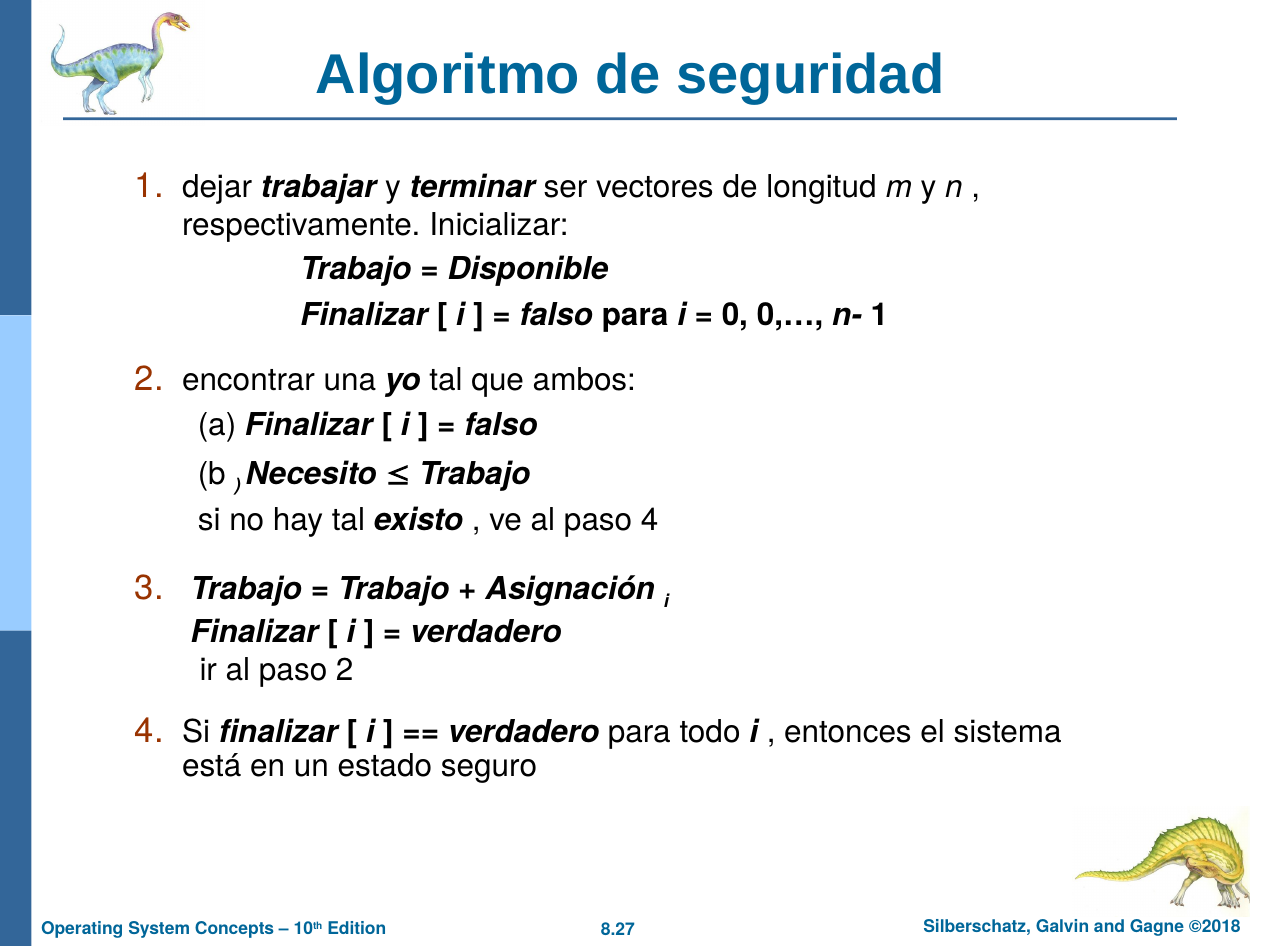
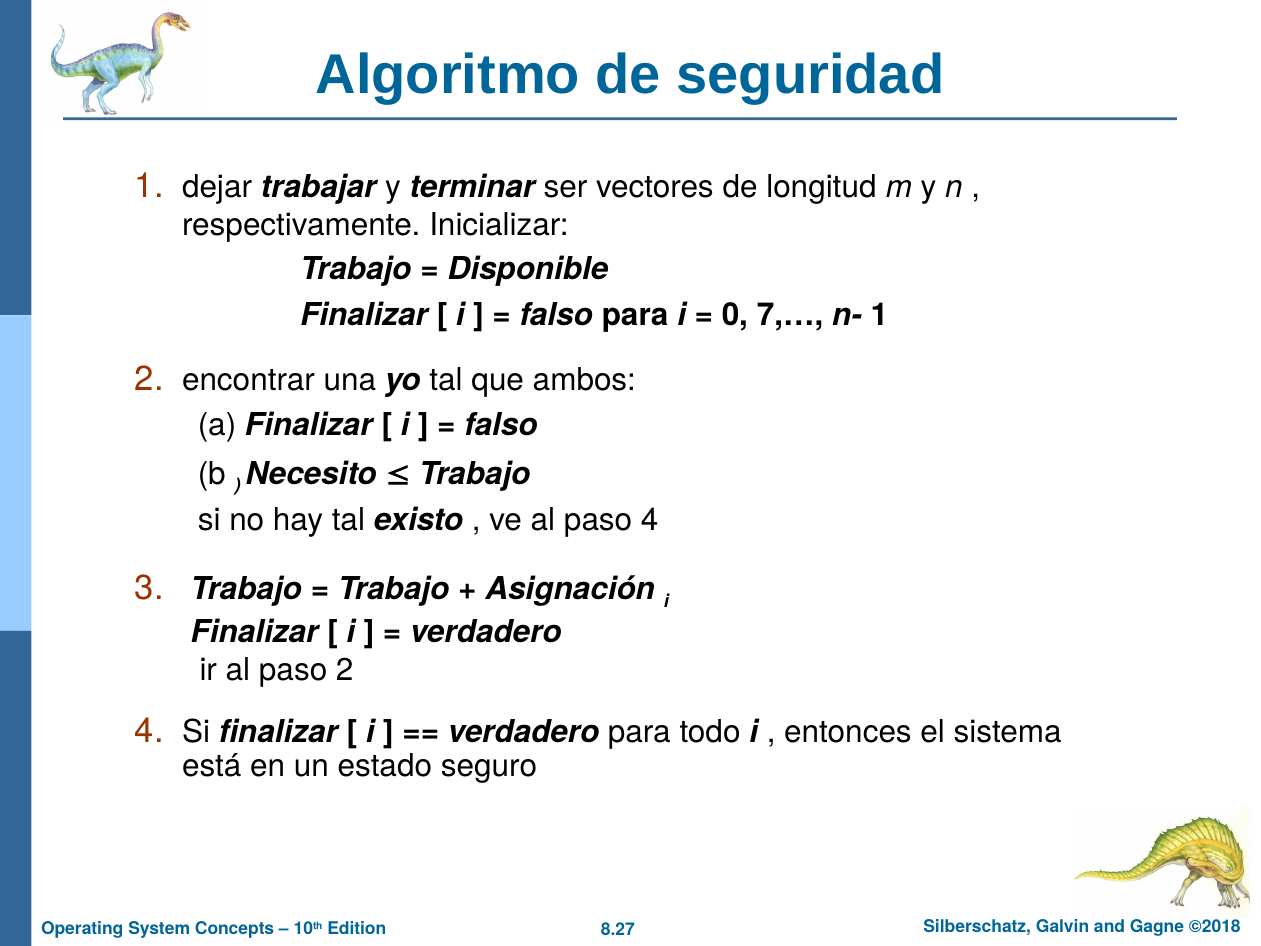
0,…: 0,… -> 7,…
